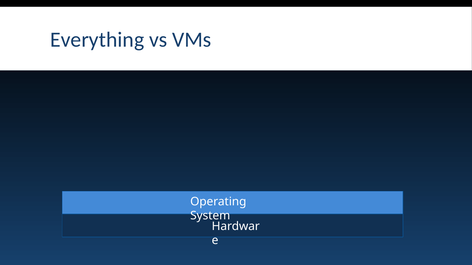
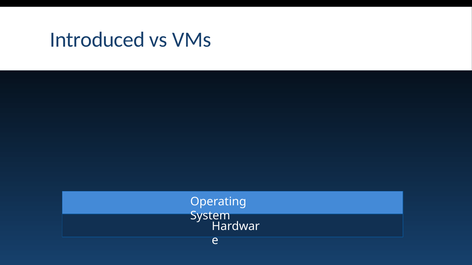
Everything: Everything -> Introduced
